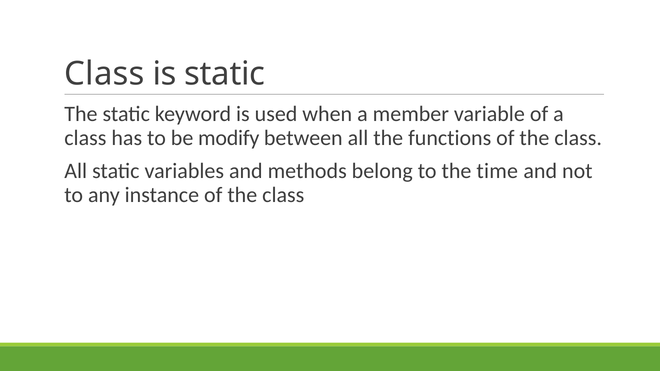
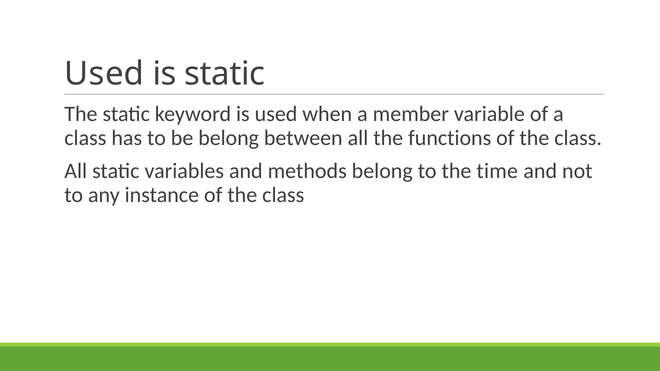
Class at (104, 74): Class -> Used
be modify: modify -> belong
